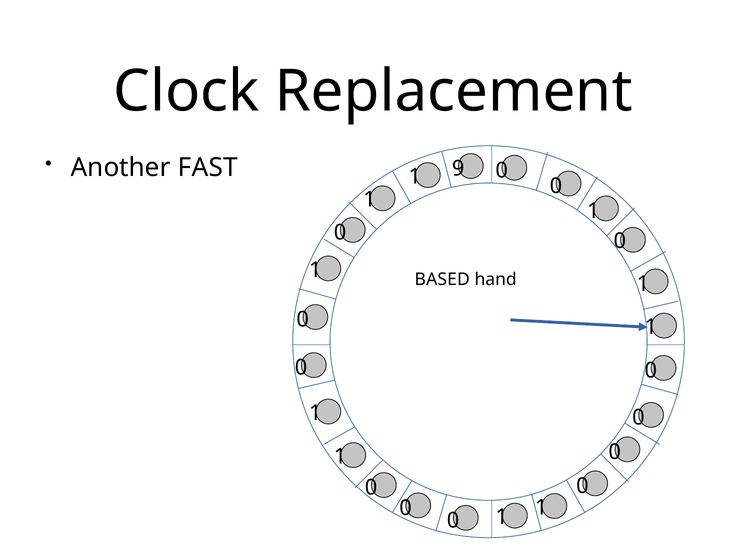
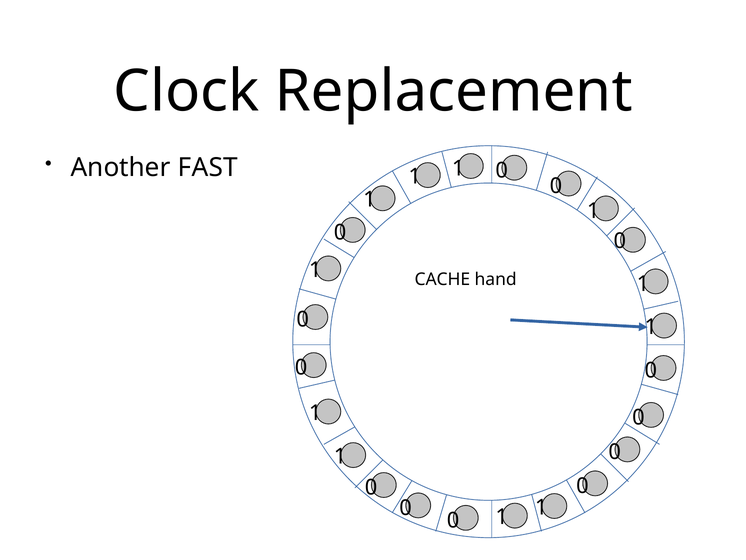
9 at (458, 168): 9 -> 1
BASED: BASED -> CACHE
